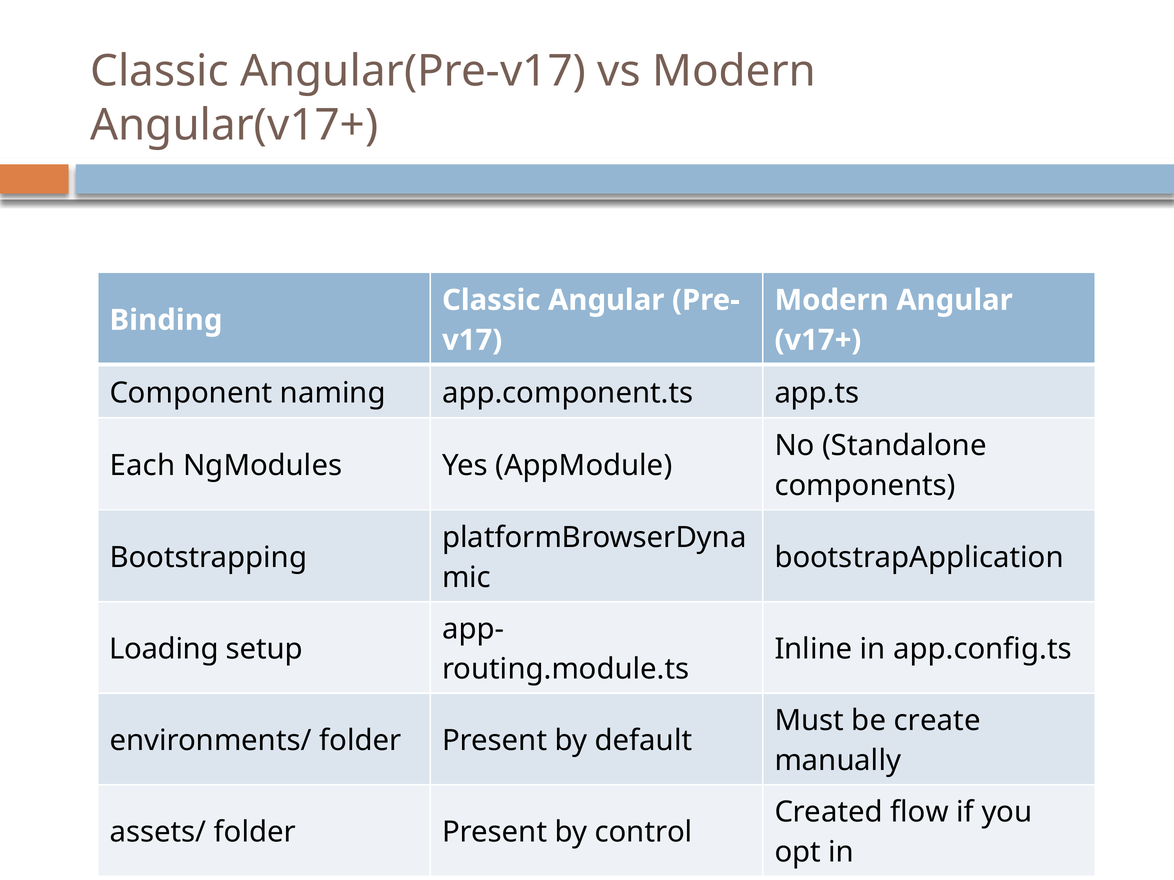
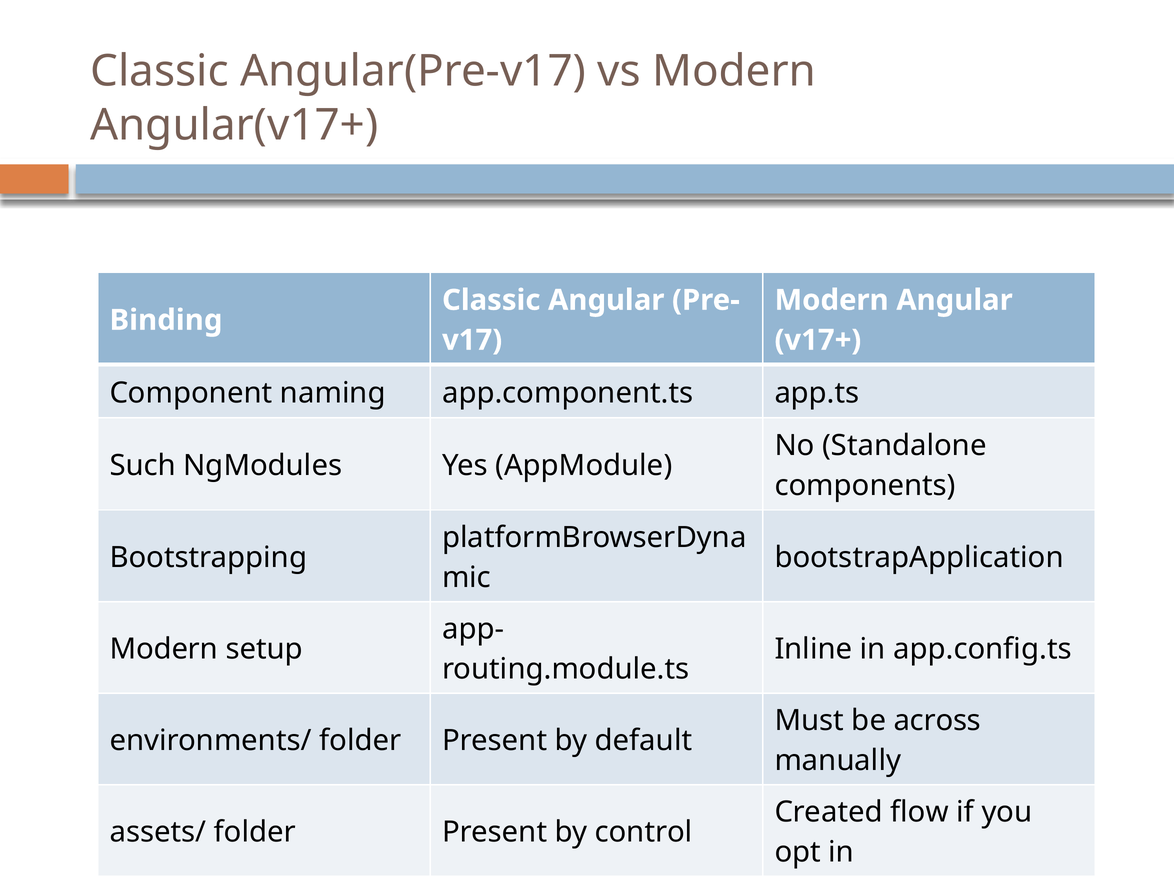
Each: Each -> Such
Loading at (164, 649): Loading -> Modern
create: create -> across
